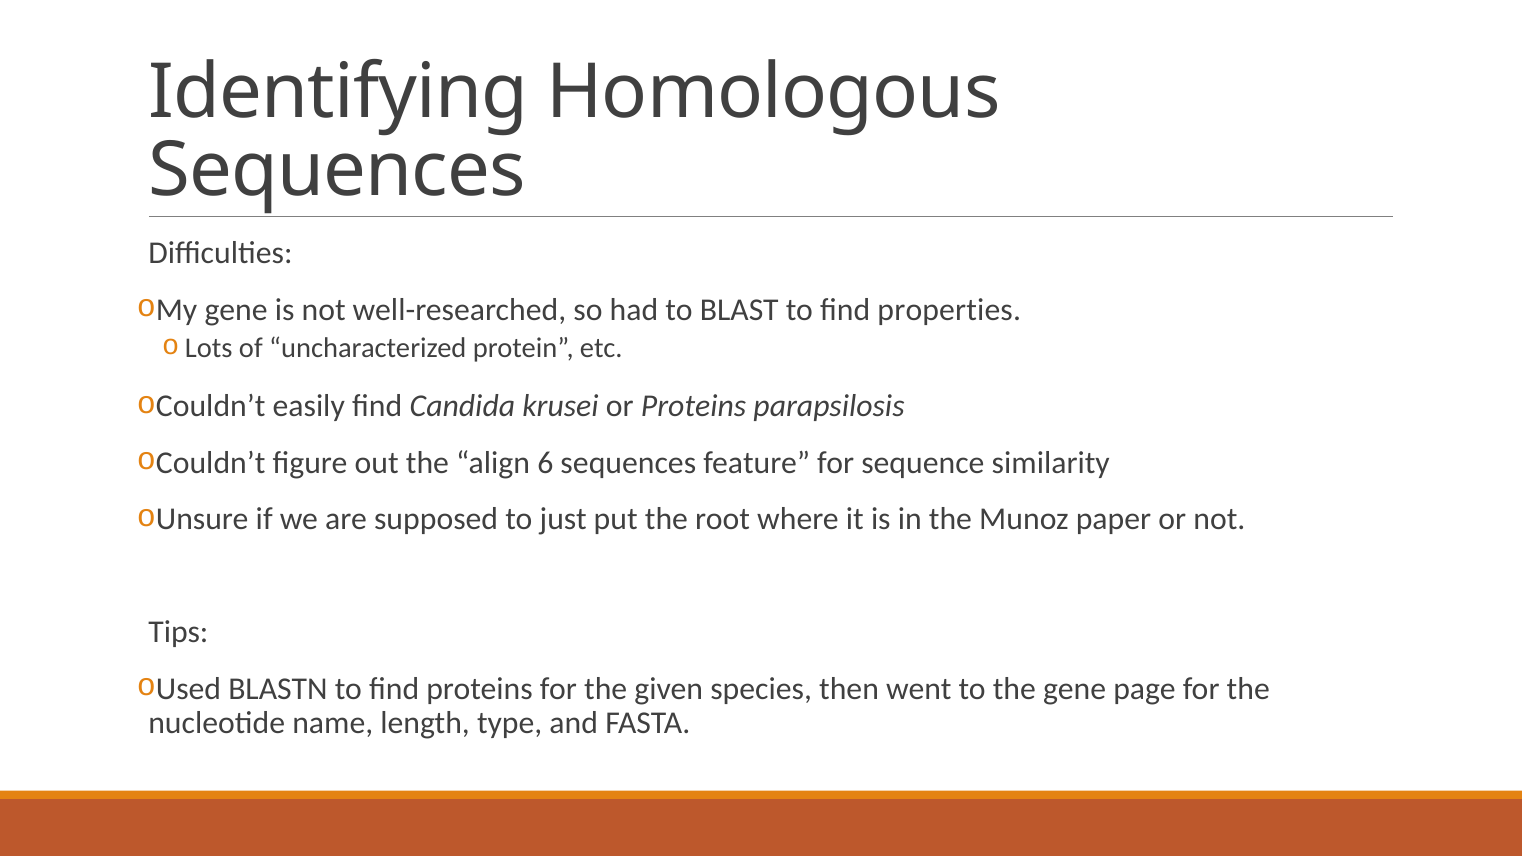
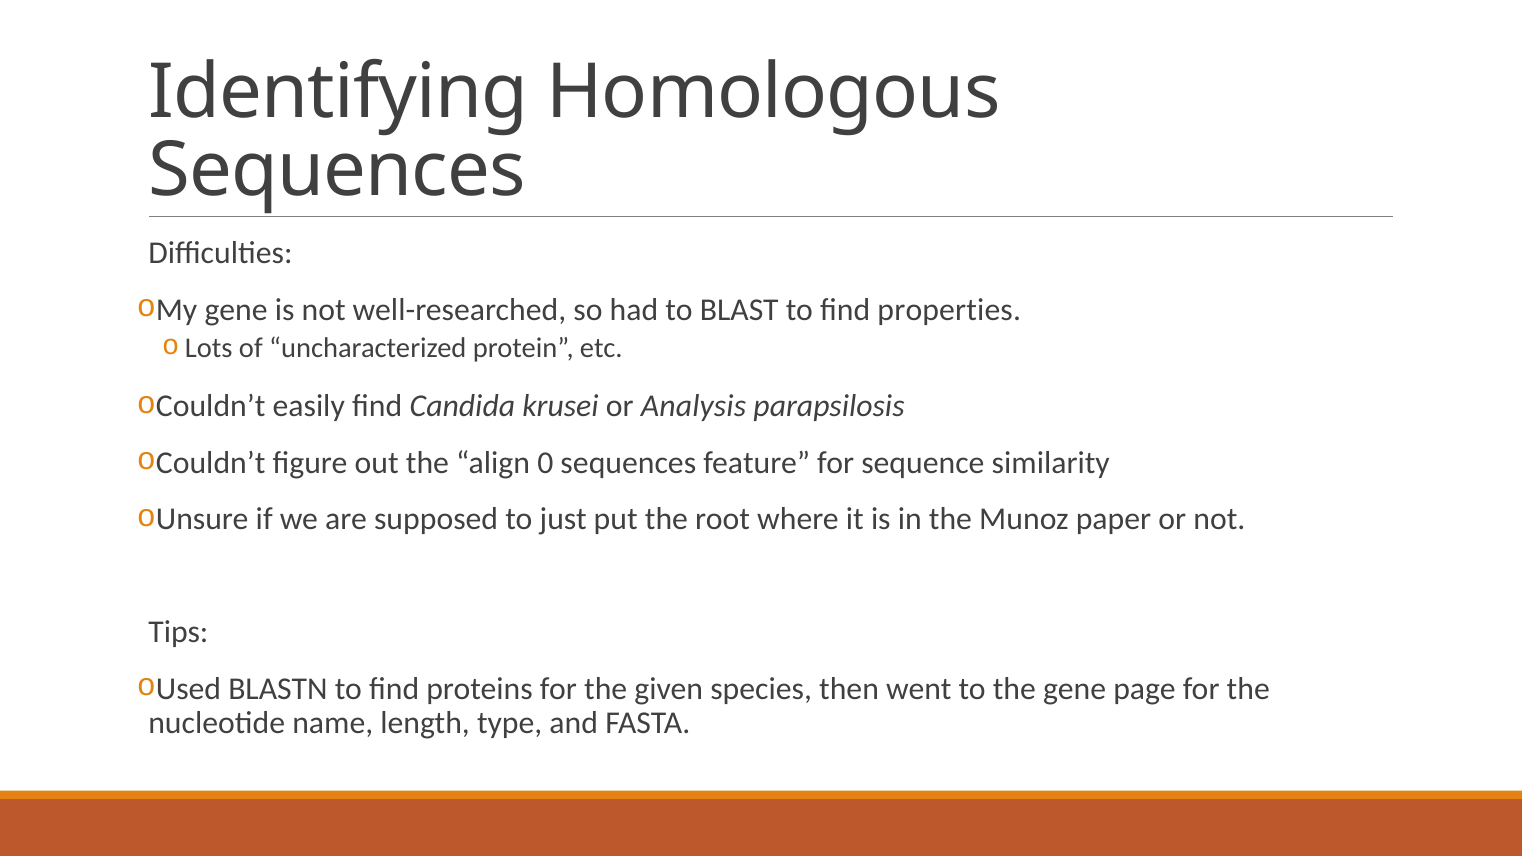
or Proteins: Proteins -> Analysis
6: 6 -> 0
